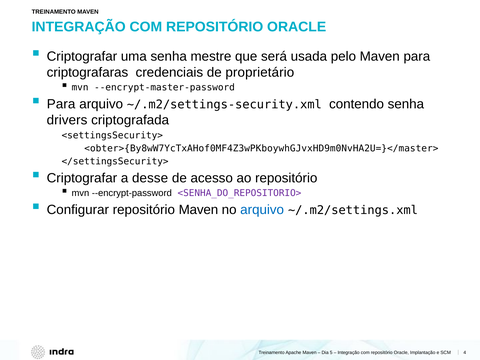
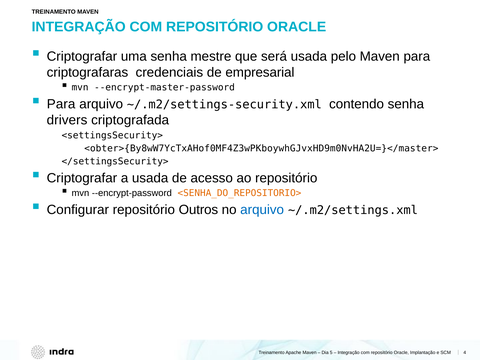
proprietário: proprietário -> empresarial
a desse: desse -> usada
<SENHA_DO_REPOSITORIO> colour: purple -> orange
repositório Maven: Maven -> Outros
